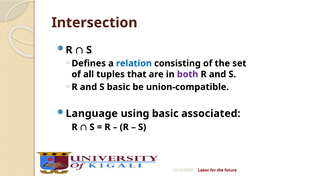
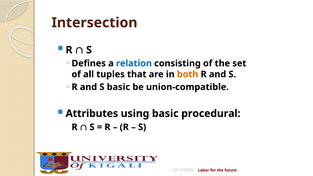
both colour: purple -> orange
Language: Language -> Attributes
associated: associated -> procedural
